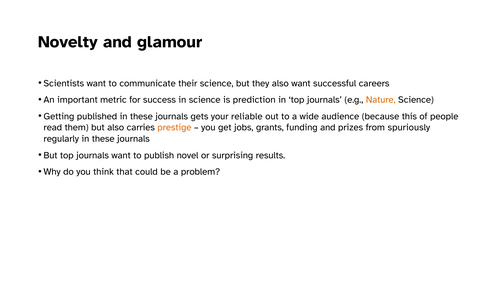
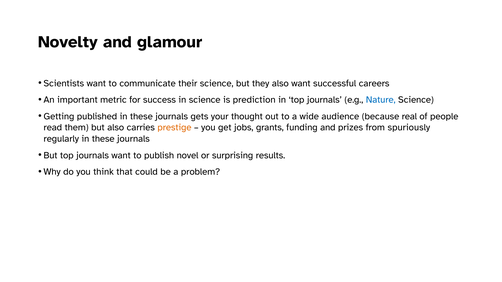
Nature colour: orange -> blue
reliable: reliable -> thought
this: this -> real
